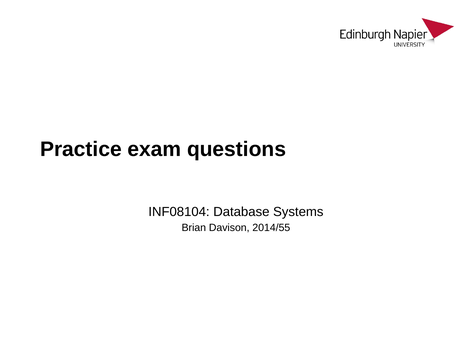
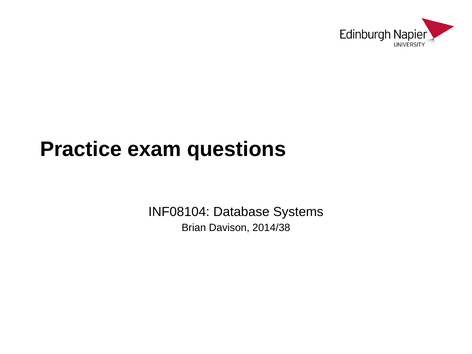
2014/55: 2014/55 -> 2014/38
